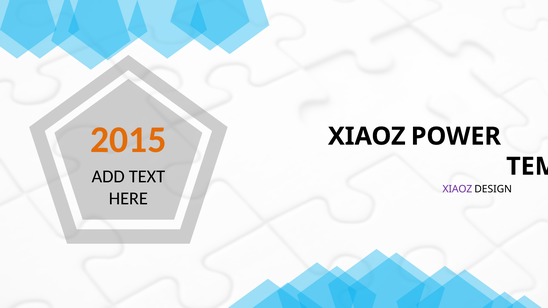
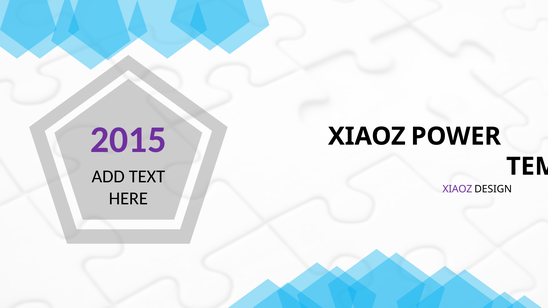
2015 colour: orange -> purple
